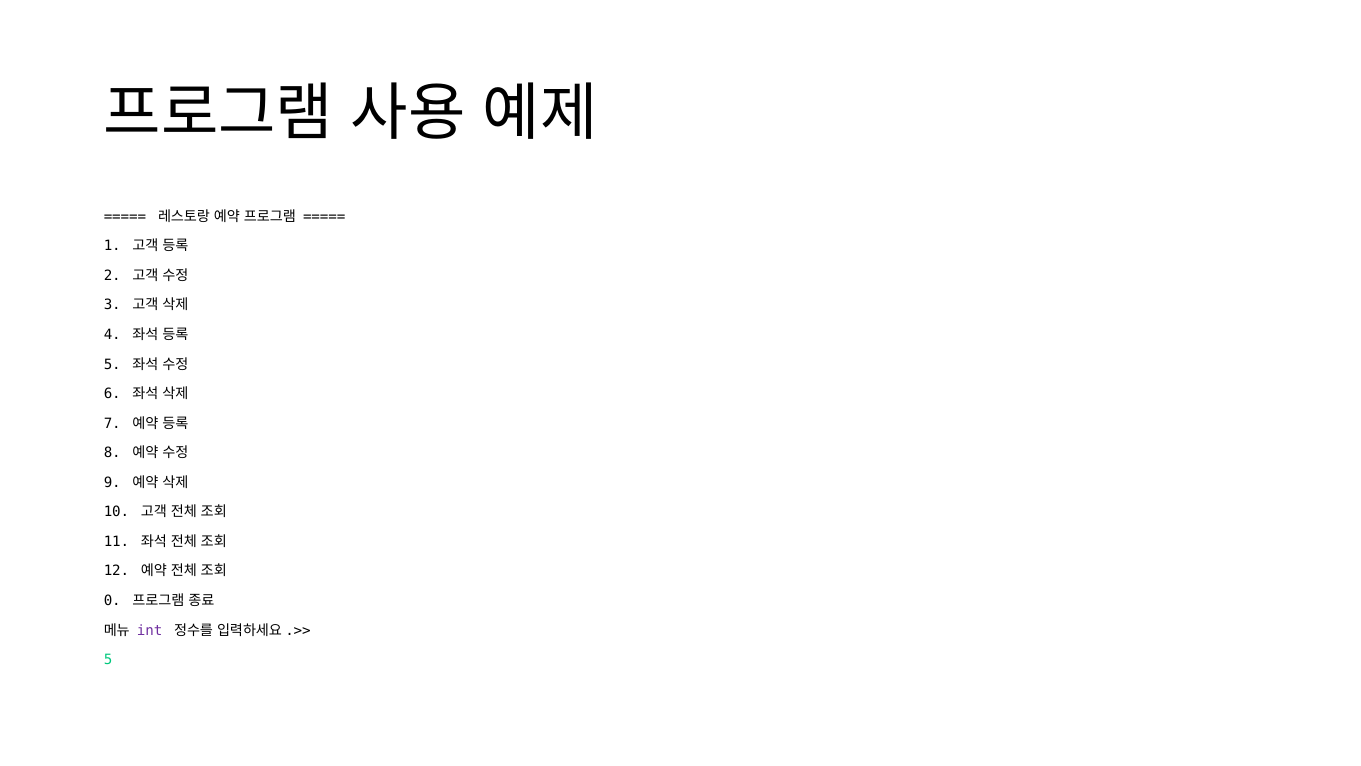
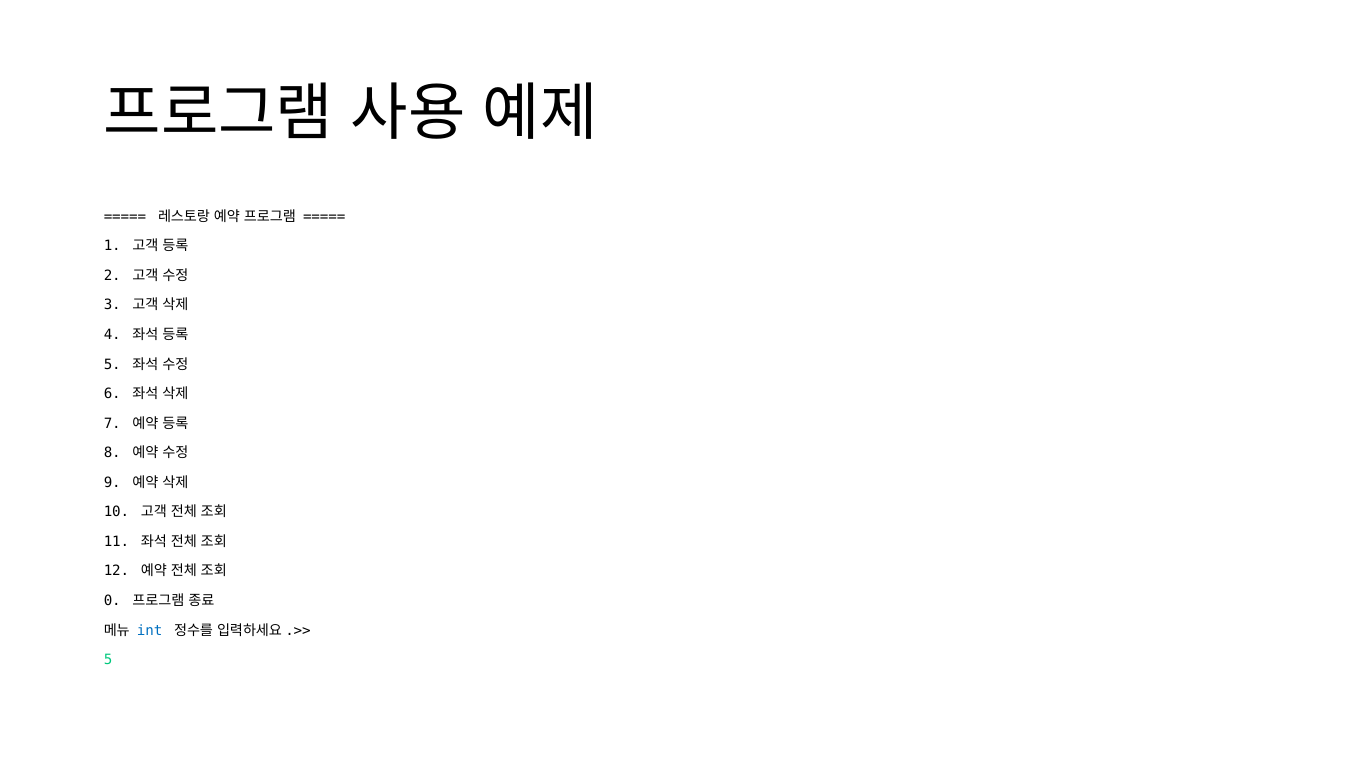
int colour: purple -> blue
